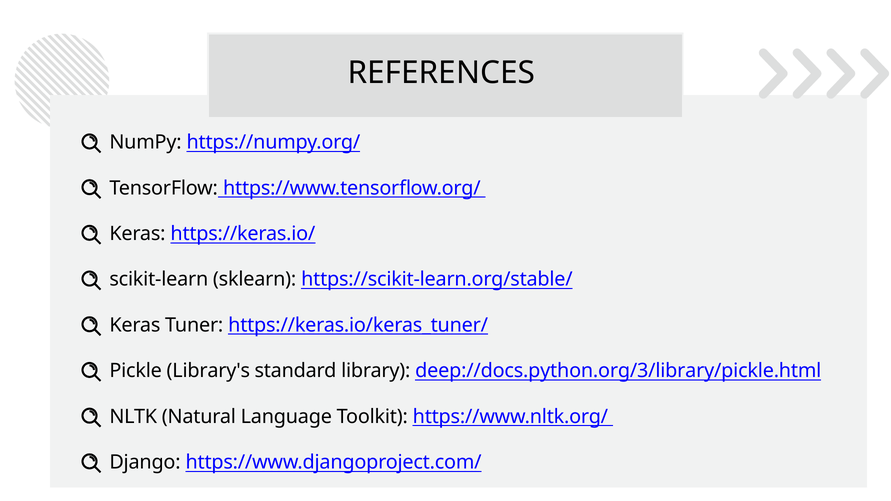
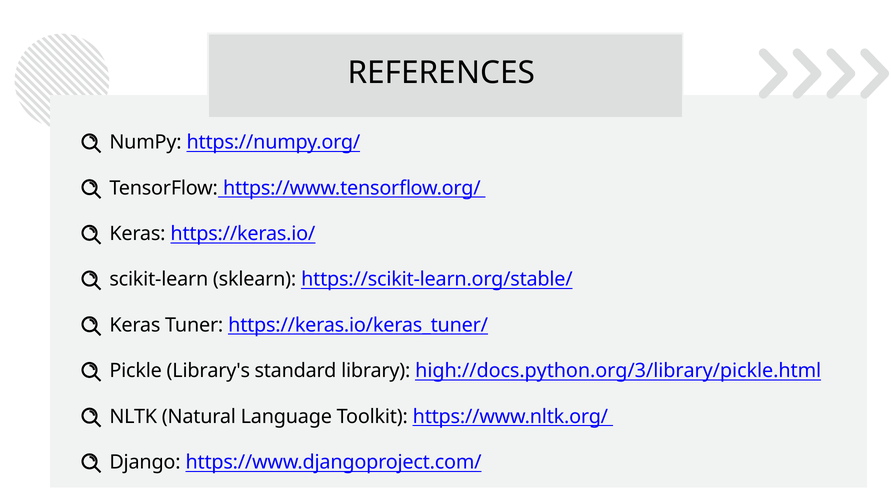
deep://docs.python.org/3/library/pickle.html: deep://docs.python.org/3/library/pickle.html -> high://docs.python.org/3/library/pickle.html
